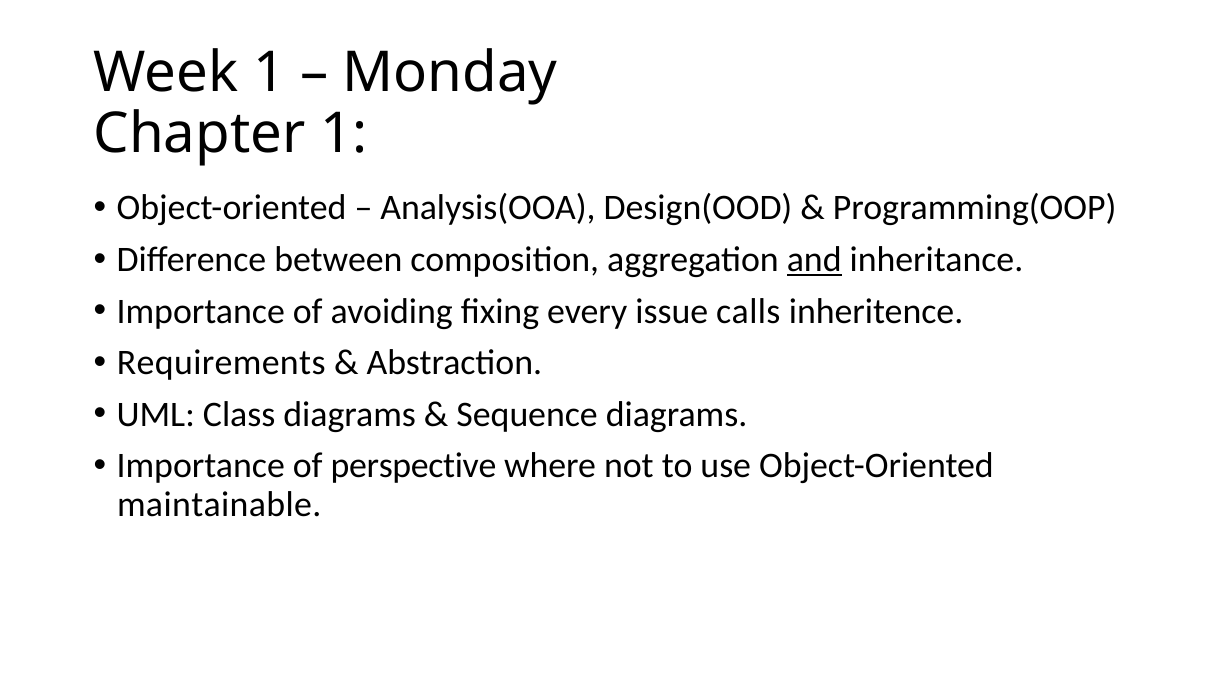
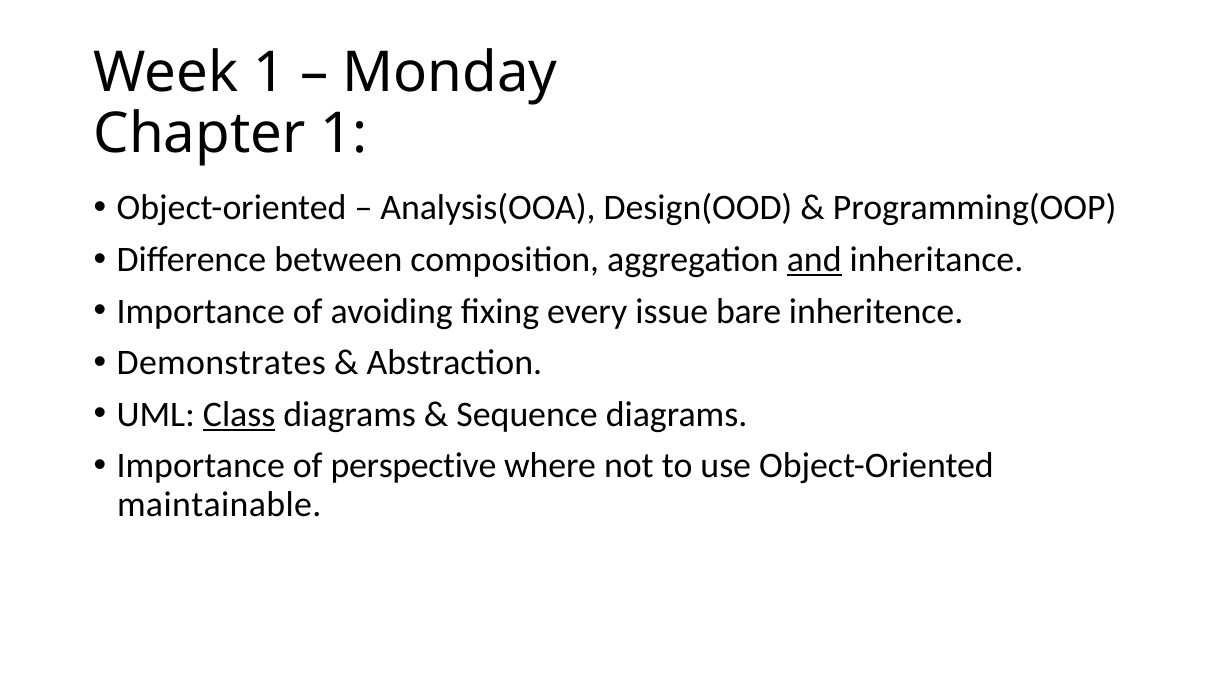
calls: calls -> bare
Requirements: Requirements -> Demonstrates
Class underline: none -> present
